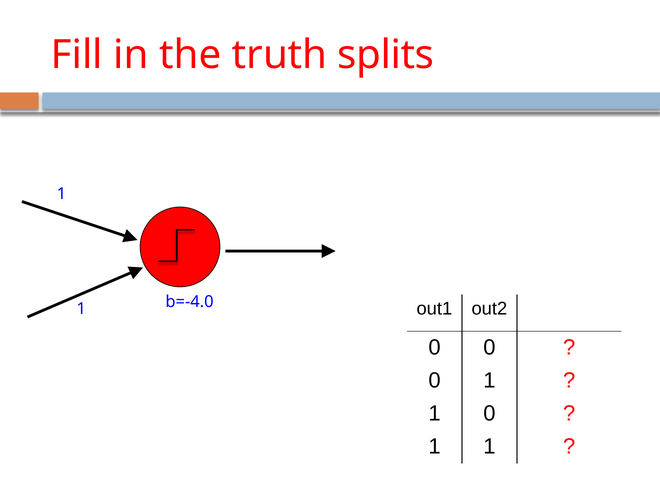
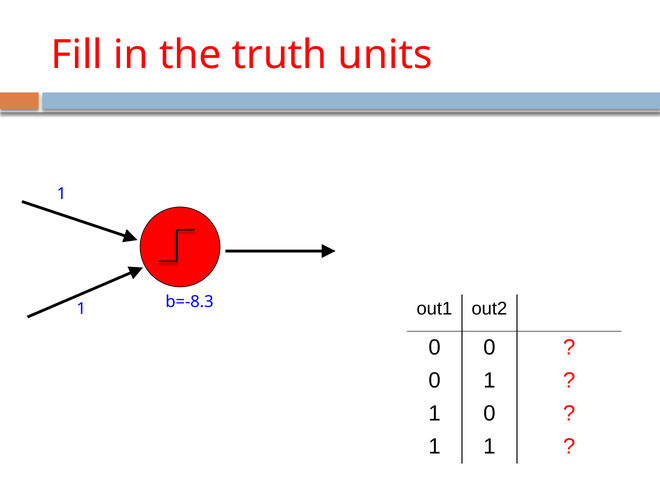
splits: splits -> units
b=-4.0: b=-4.0 -> b=-8.3
